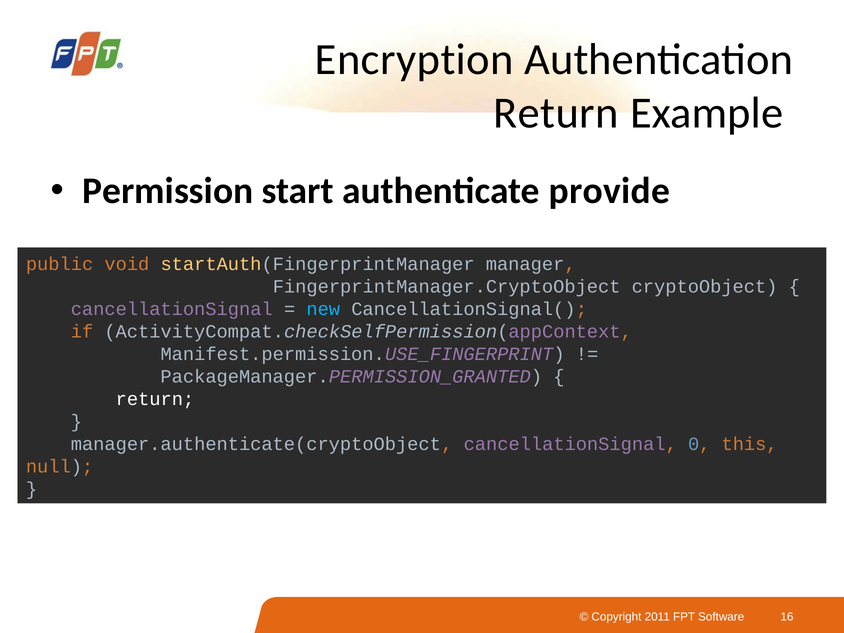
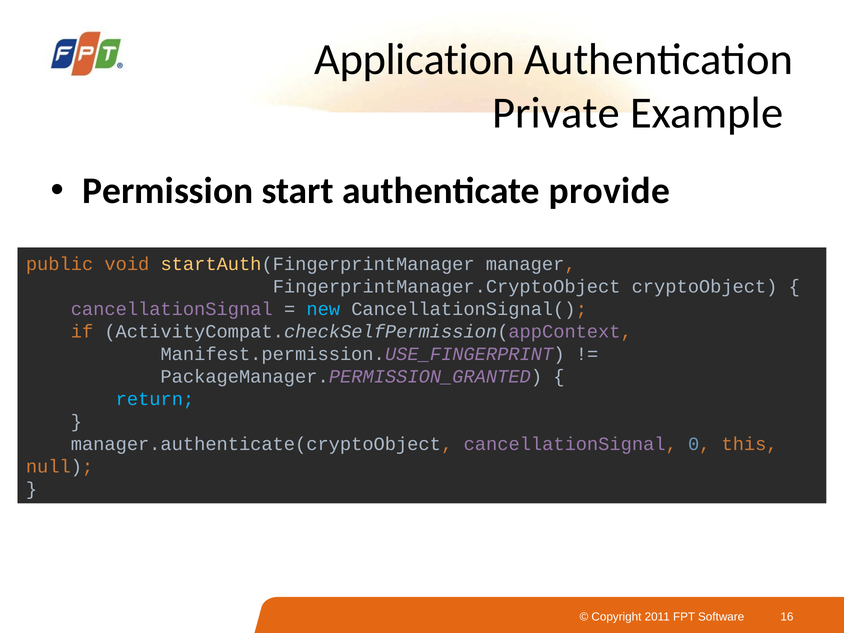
Encryption: Encryption -> Application
Return at (556, 113): Return -> Private
return at (155, 399) colour: white -> light blue
